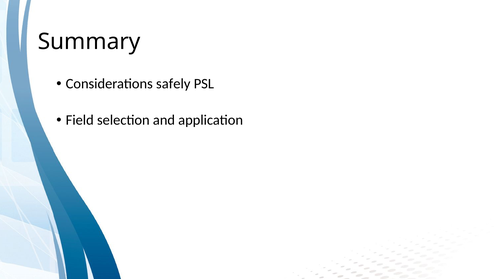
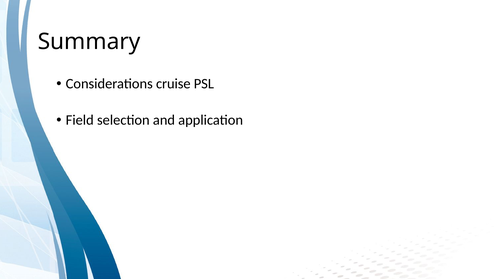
safely: safely -> cruise
